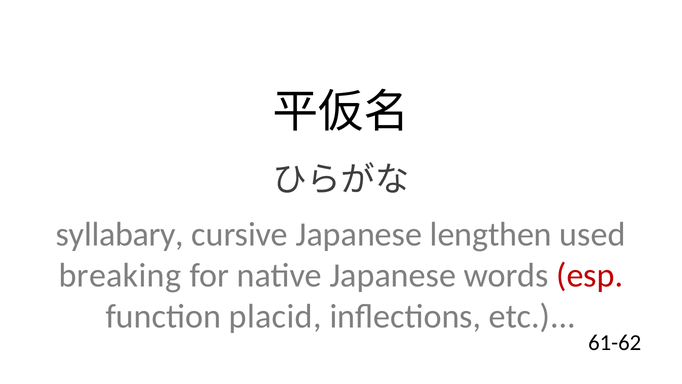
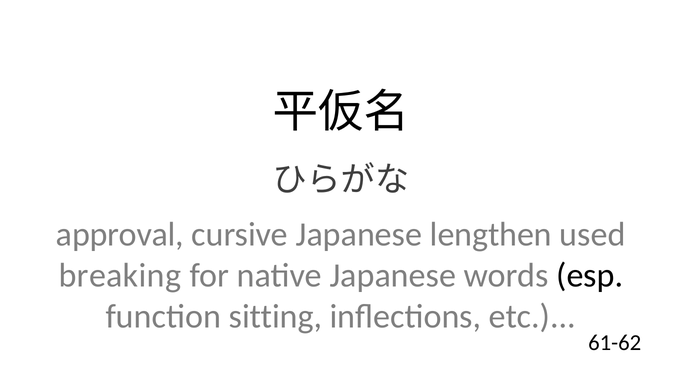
syllabary: syllabary -> approval
esp colour: red -> black
placid: placid -> sitting
